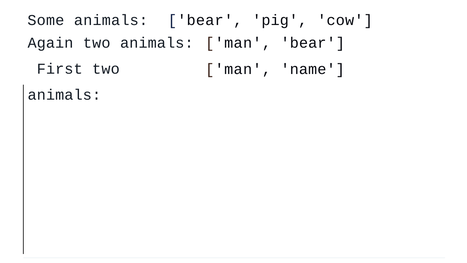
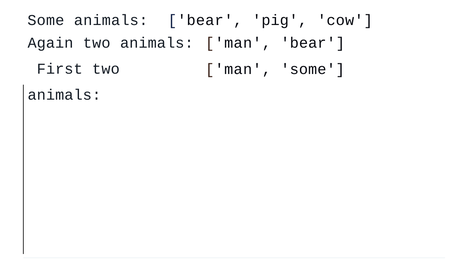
man name: name -> some
